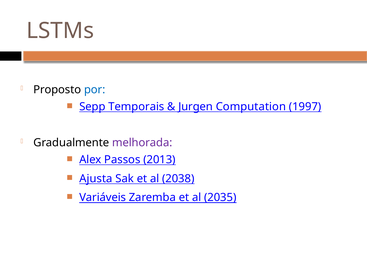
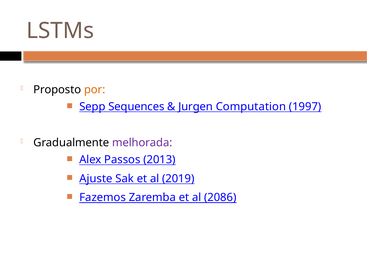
por colour: blue -> orange
Temporais: Temporais -> Sequences
Ajusta: Ajusta -> Ajuste
2038: 2038 -> 2019
Variáveis: Variáveis -> Fazemos
2035: 2035 -> 2086
